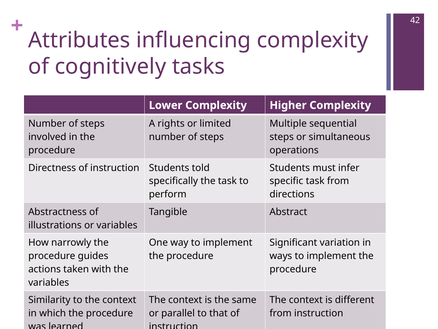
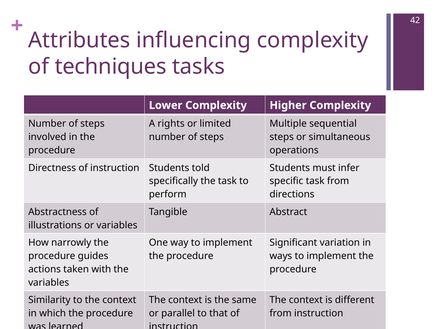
cognitively: cognitively -> techniques
